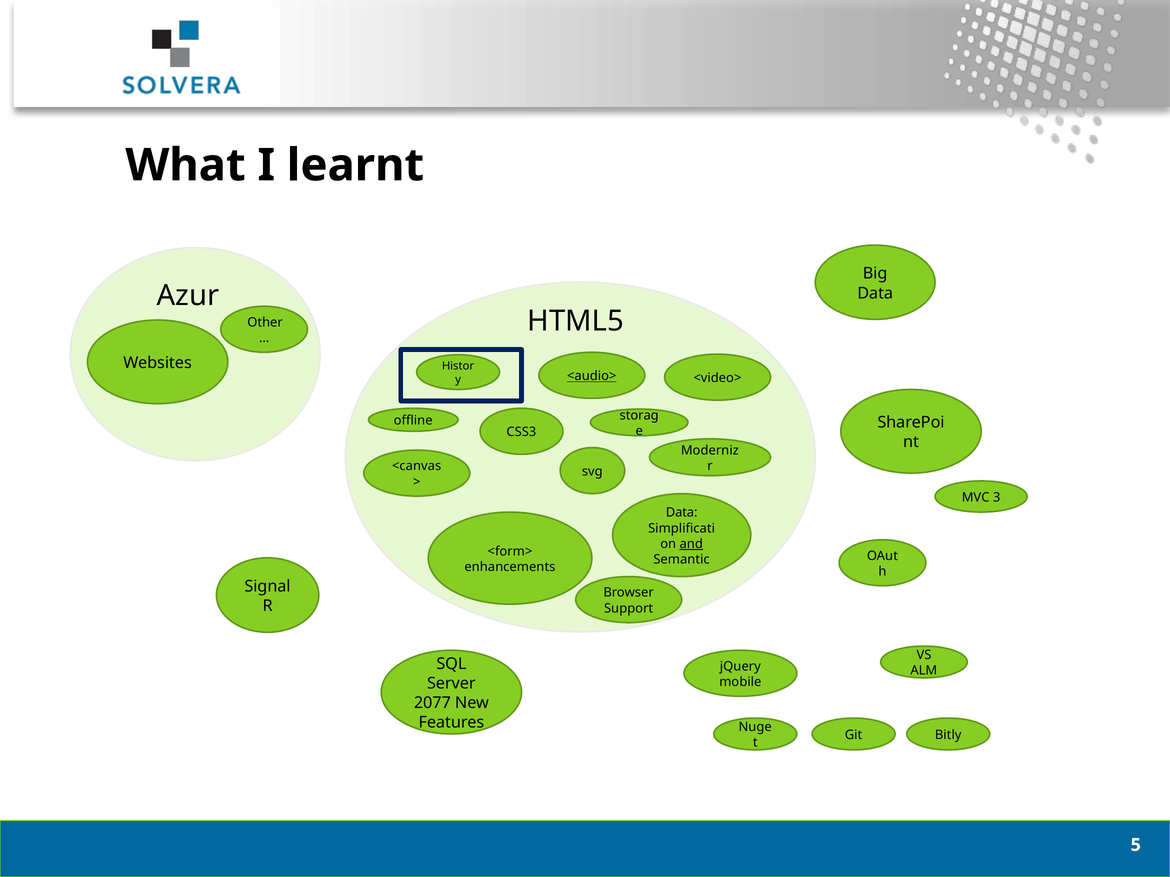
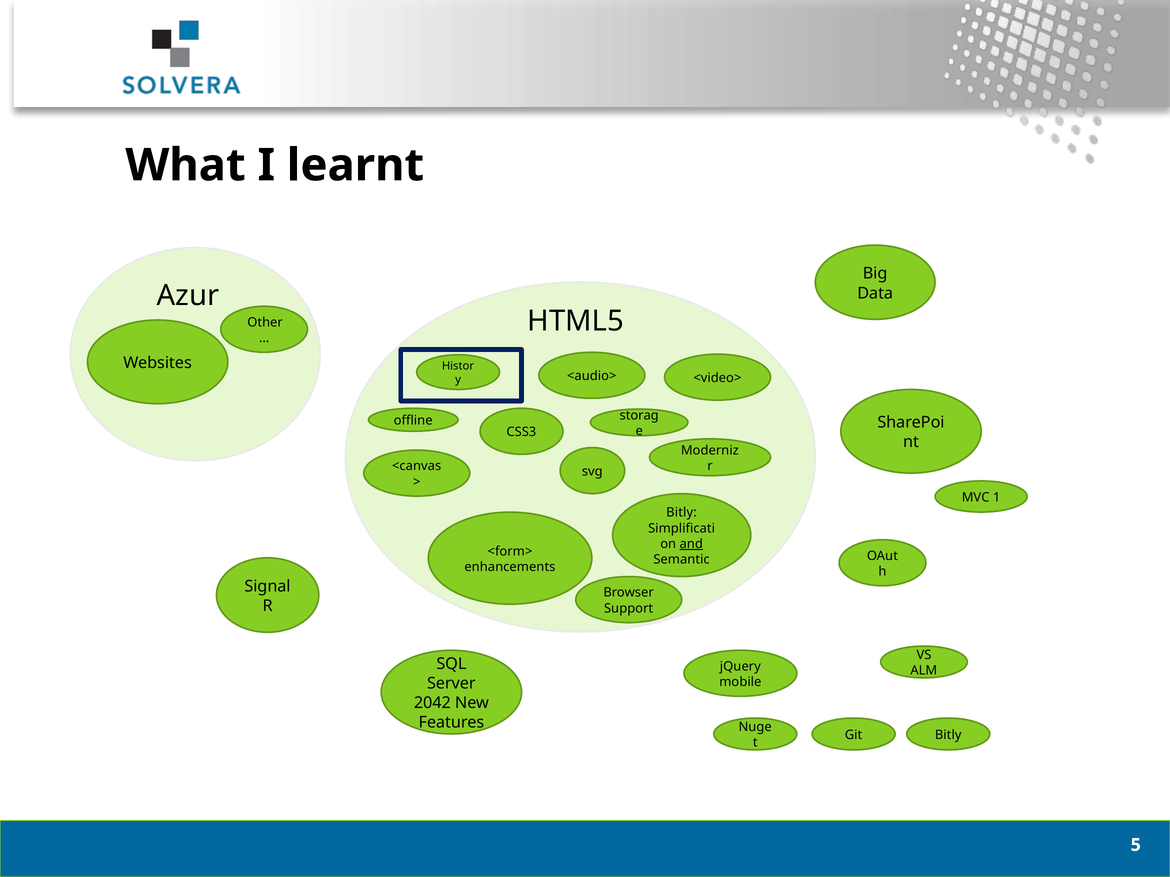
<audio> underline: present -> none
3: 3 -> 1
Data at (682, 513): Data -> Bitly
2077: 2077 -> 2042
